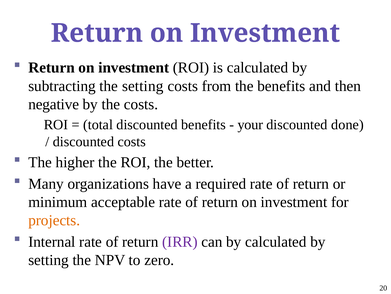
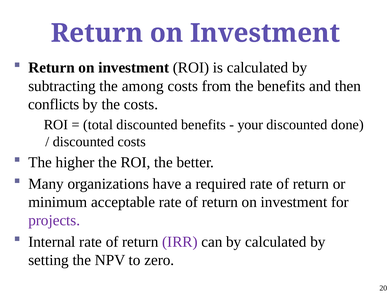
the setting: setting -> among
negative: negative -> conflicts
projects colour: orange -> purple
